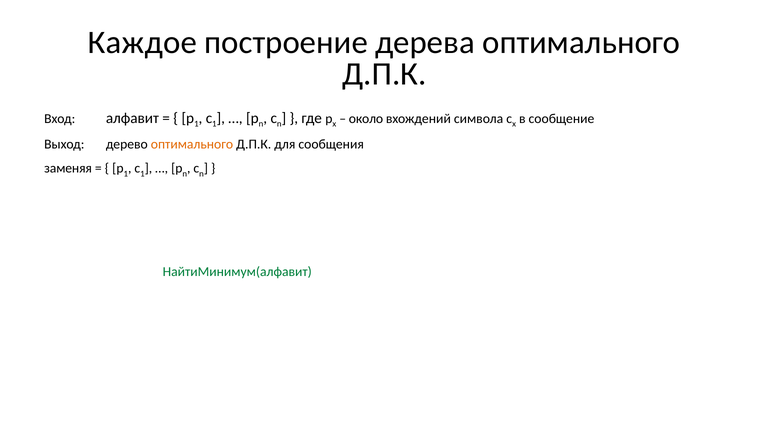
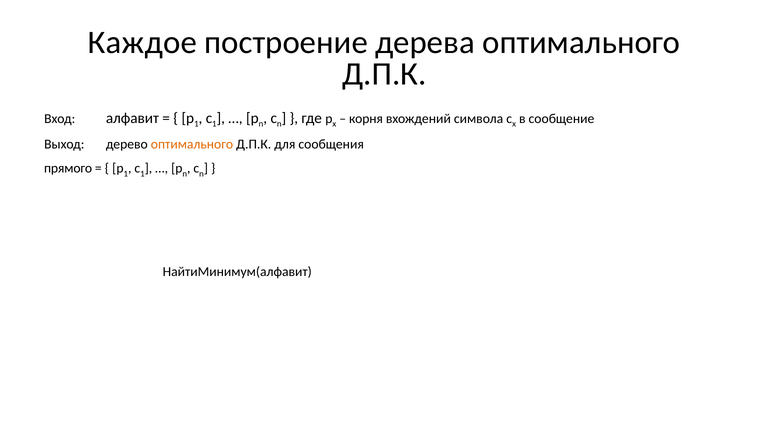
около: около -> корня
заменяя: заменяя -> прямого
НайтиМинимум(алфавит at (237, 272) colour: green -> black
